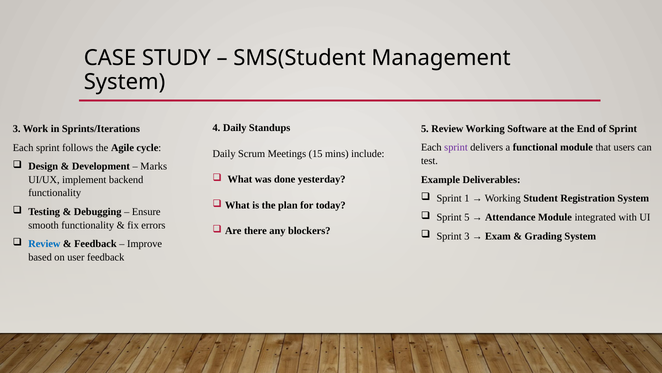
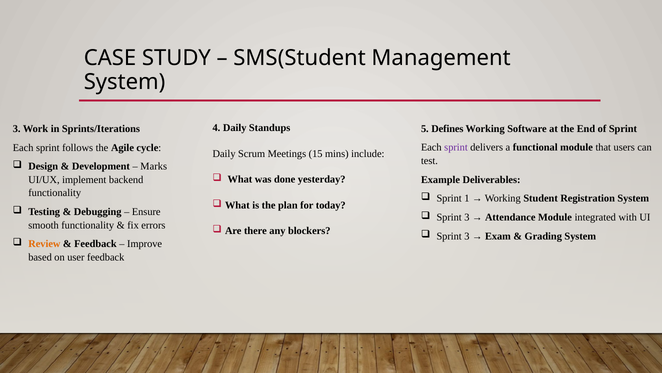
5 Review: Review -> Defines
5 at (467, 217): 5 -> 3
Review at (44, 244) colour: blue -> orange
